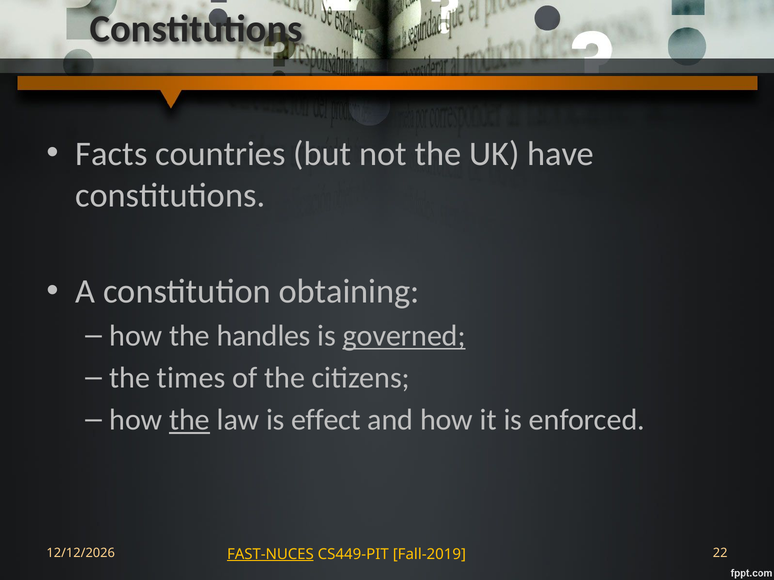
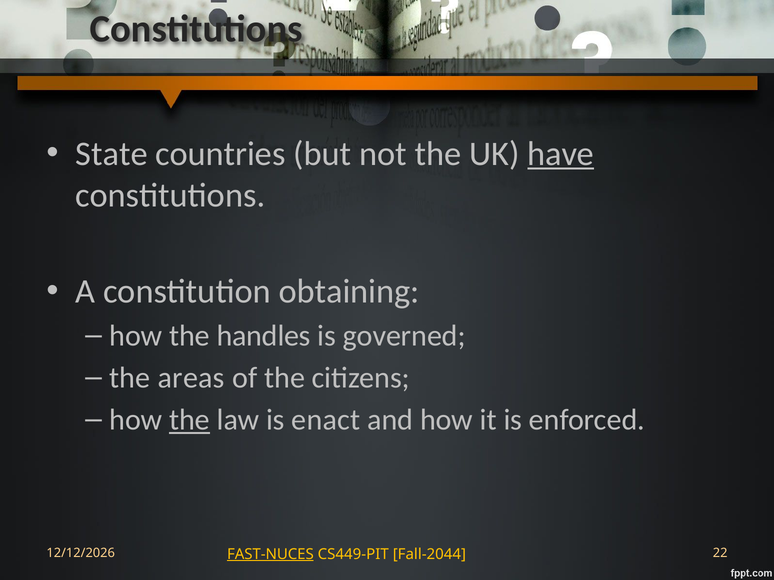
Facts: Facts -> State
have underline: none -> present
governed underline: present -> none
times: times -> areas
effect: effect -> enact
Fall-2019: Fall-2019 -> Fall-2044
